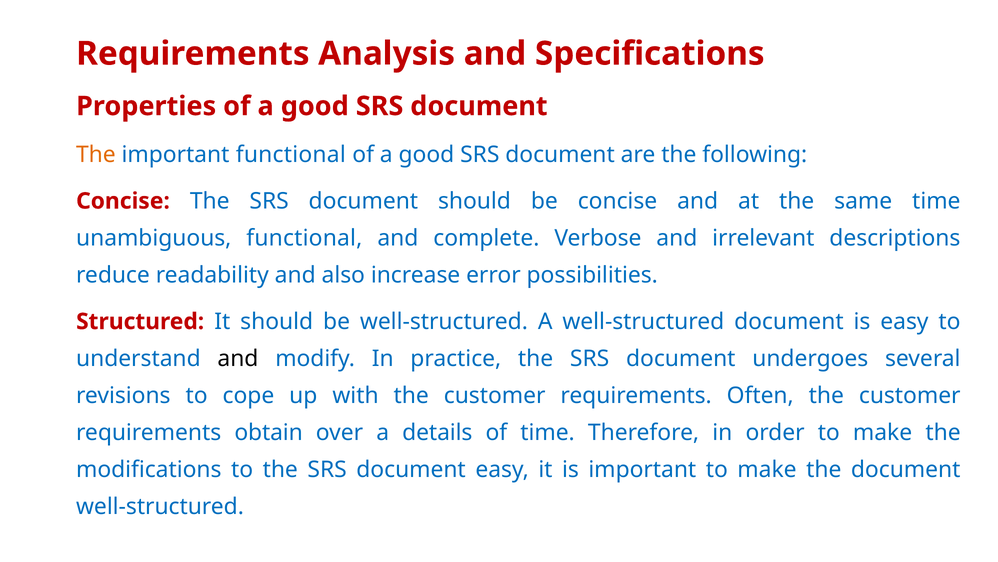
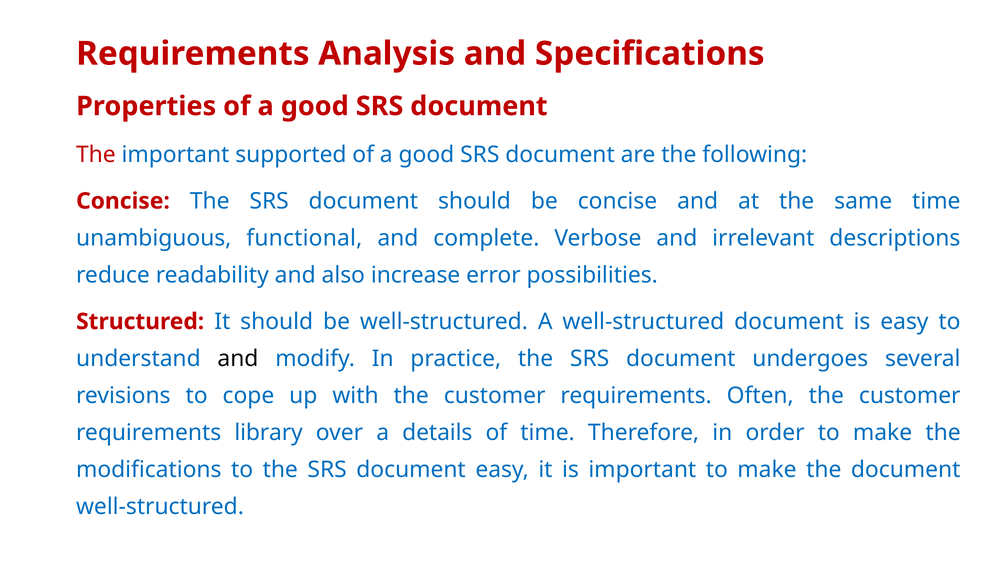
The at (96, 154) colour: orange -> red
important functional: functional -> supported
obtain: obtain -> library
